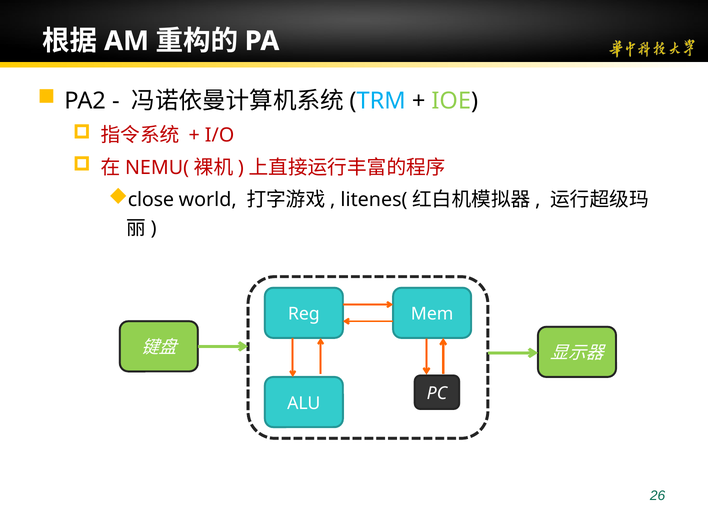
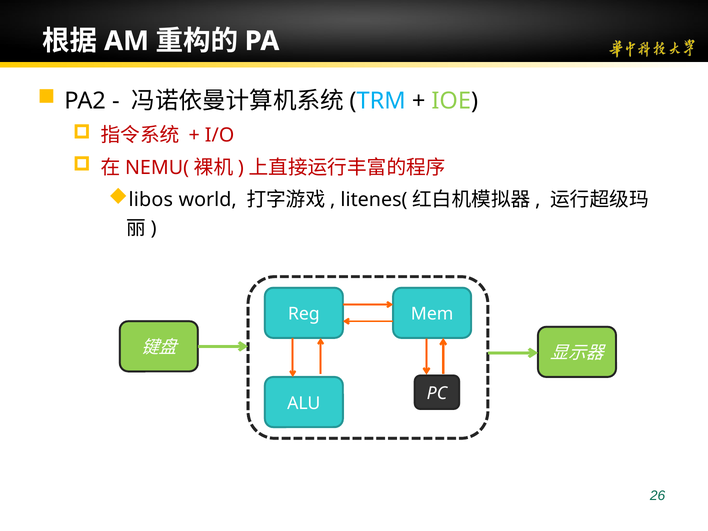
close: close -> libos
